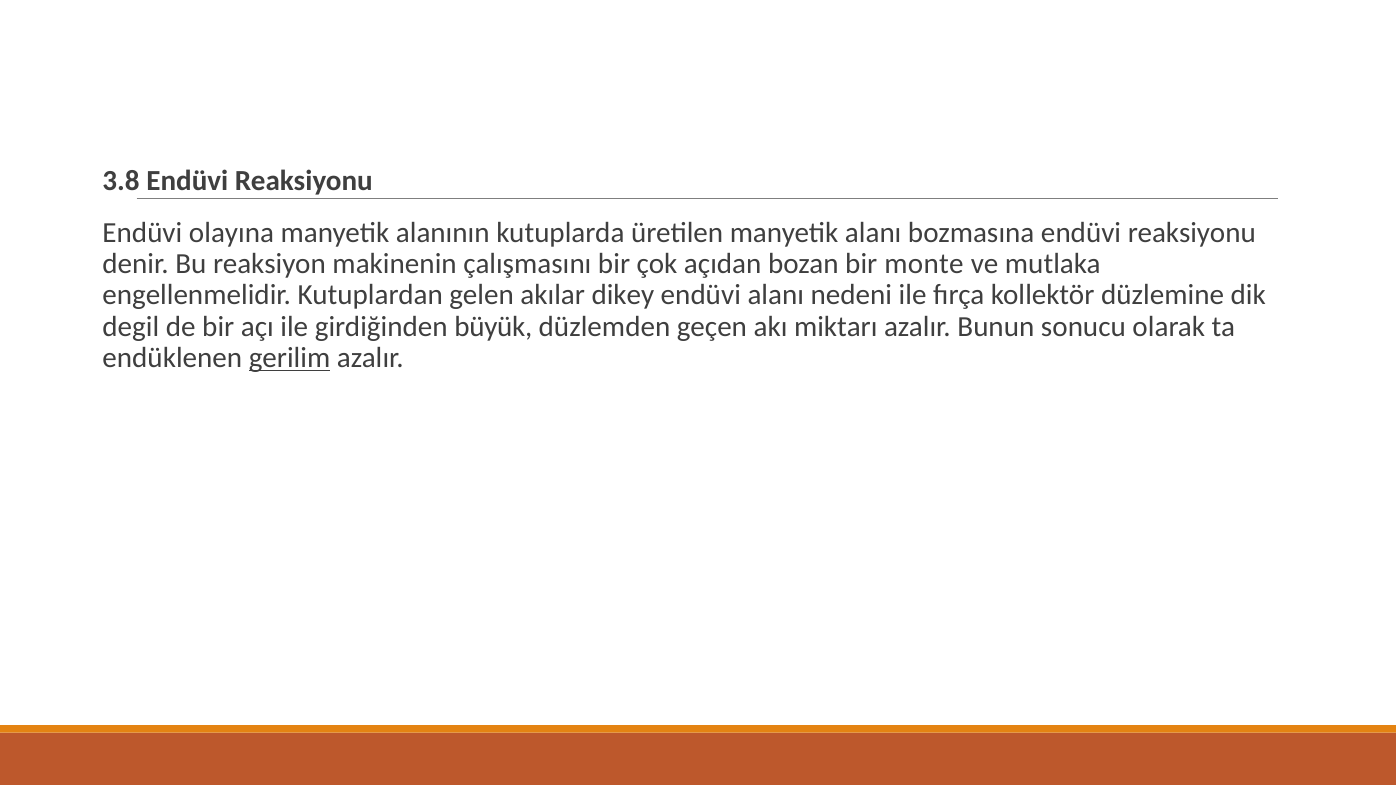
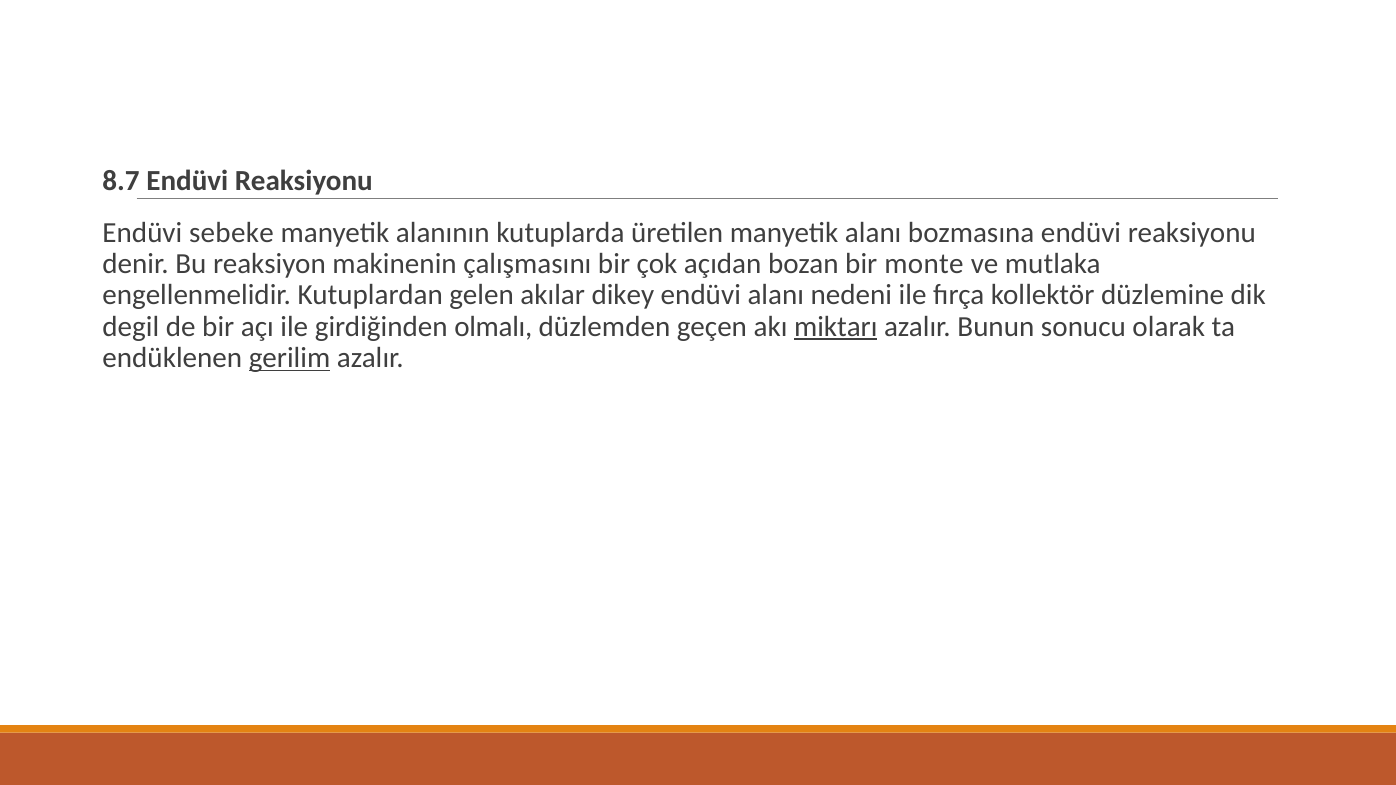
3.8: 3.8 -> 8.7
olayına: olayına -> sebeke
büyük: büyük -> olmalı
miktarı underline: none -> present
